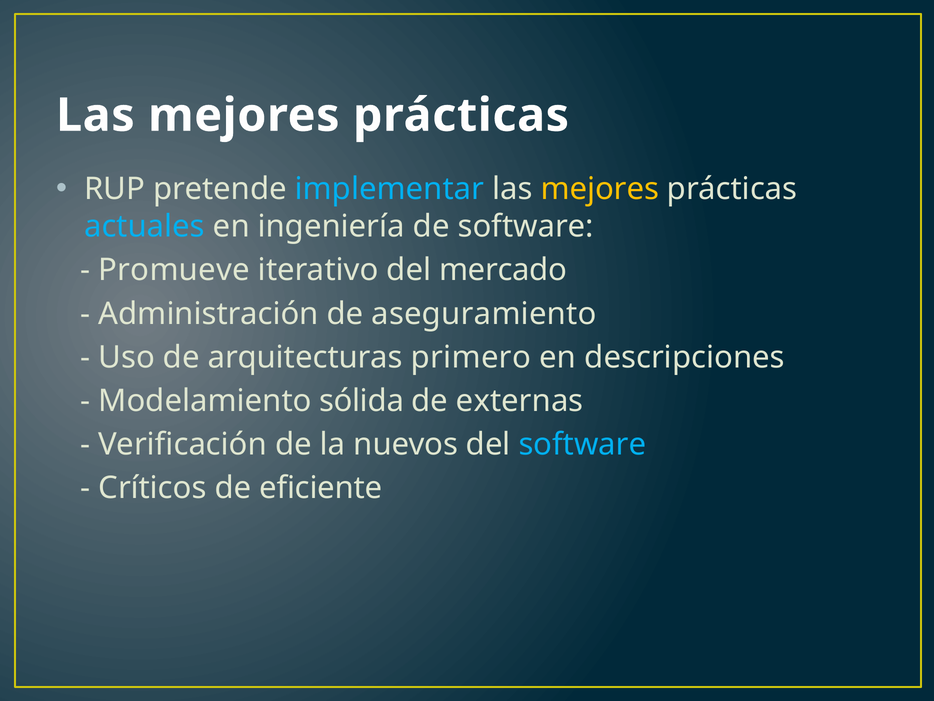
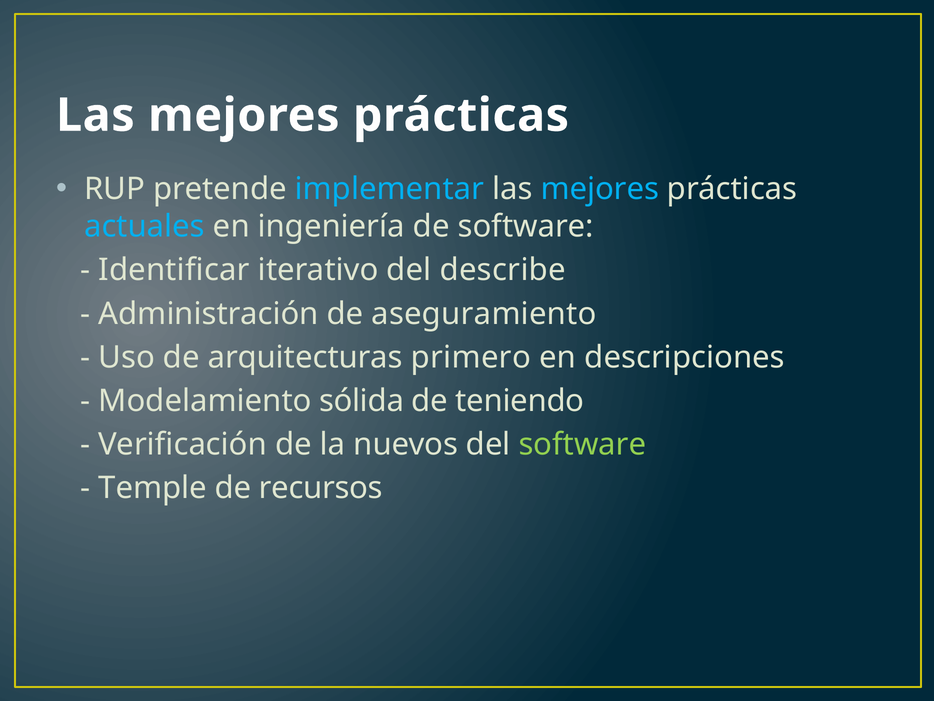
mejores at (600, 189) colour: yellow -> light blue
Promueve: Promueve -> Identificar
mercado: mercado -> describe
externas: externas -> teniendo
software at (582, 444) colour: light blue -> light green
Críticos: Críticos -> Temple
eficiente: eficiente -> recursos
